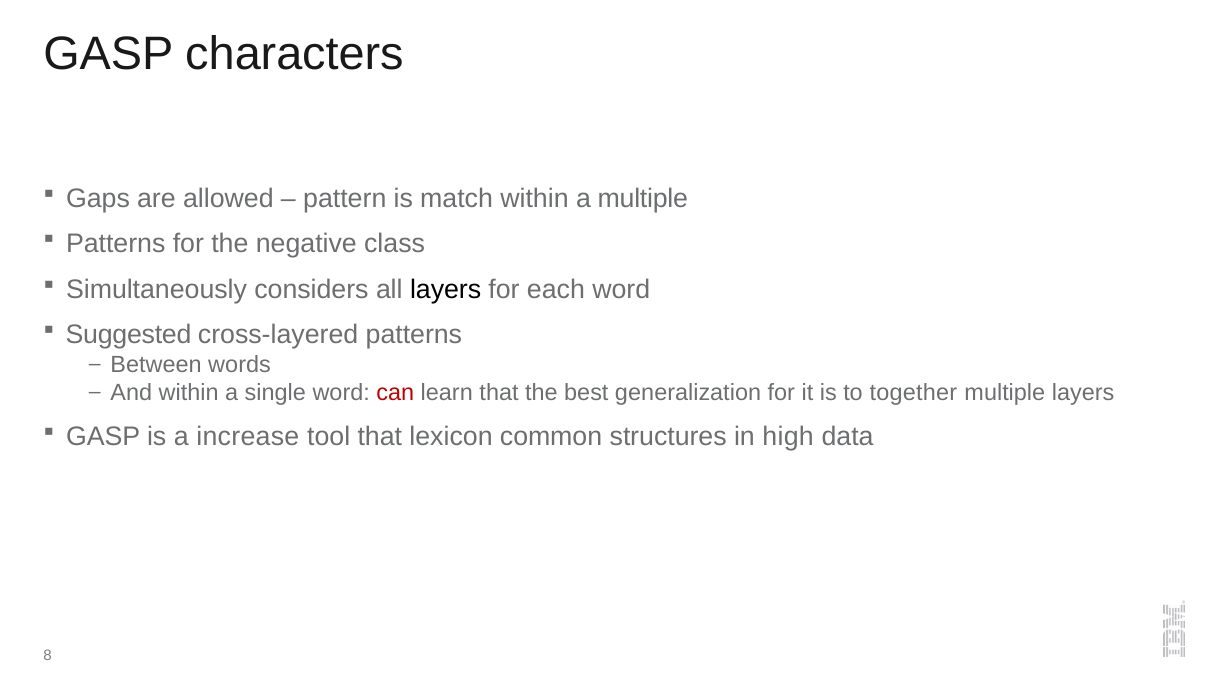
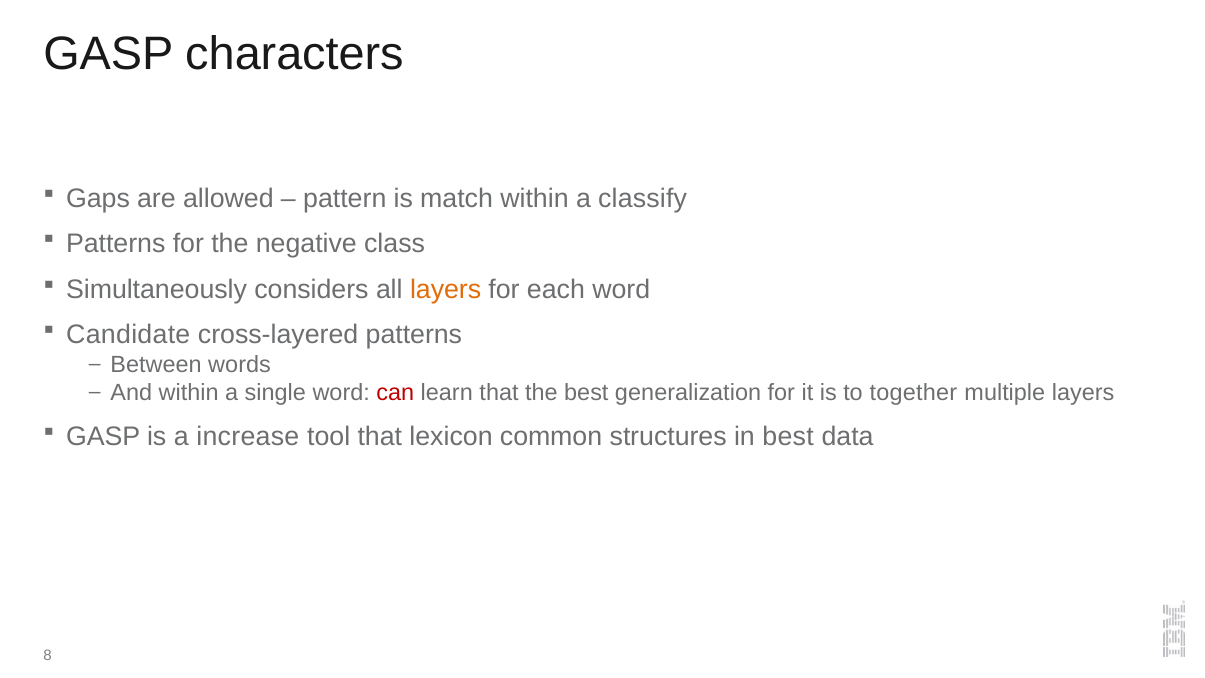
a multiple: multiple -> classify
layers at (446, 290) colour: black -> orange
Suggested: Suggested -> Candidate
in high: high -> best
